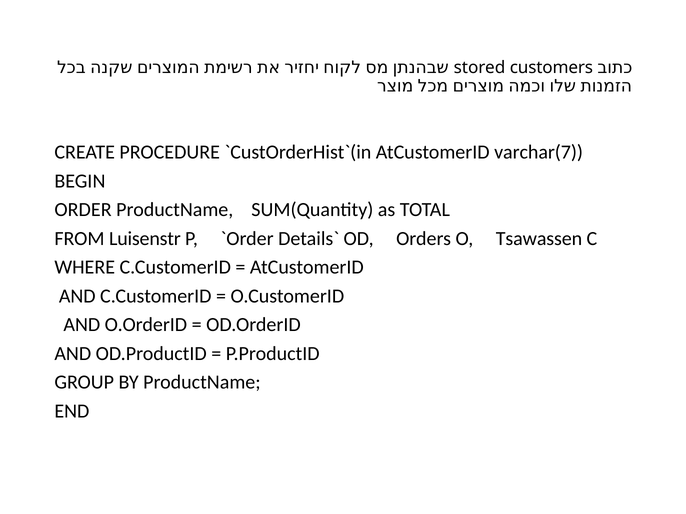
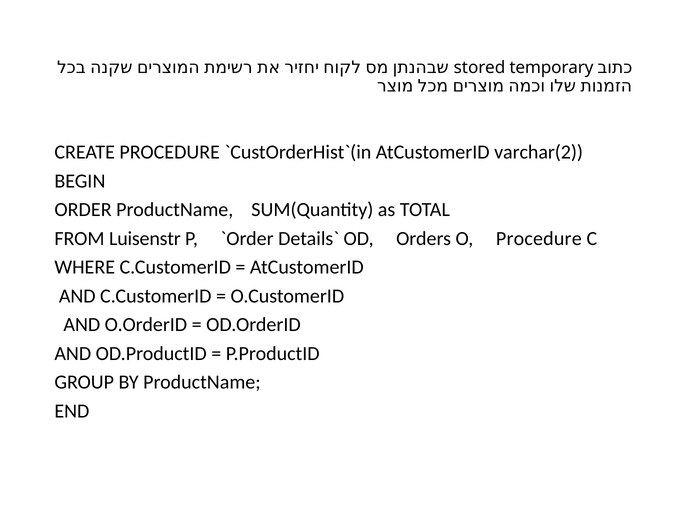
customers: customers -> temporary
varchar(7: varchar(7 -> varchar(2
O Tsawassen: Tsawassen -> Procedure
